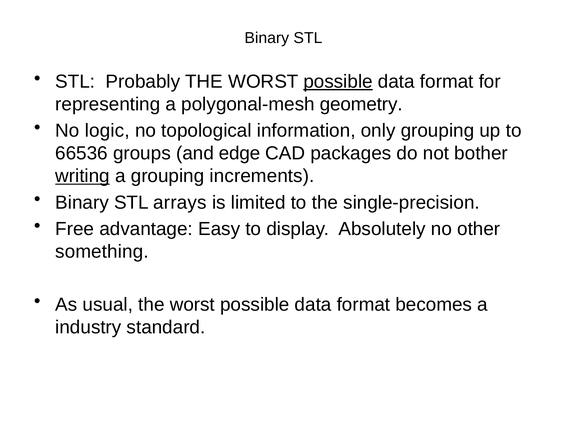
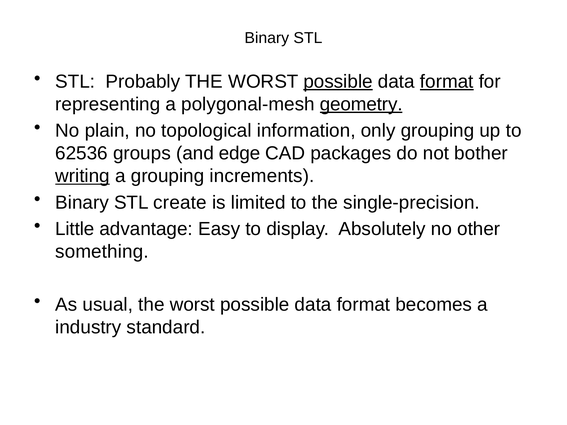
format at (447, 82) underline: none -> present
geometry underline: none -> present
logic: logic -> plain
66536: 66536 -> 62536
arrays: arrays -> create
Free: Free -> Little
